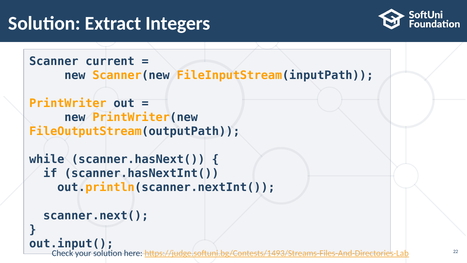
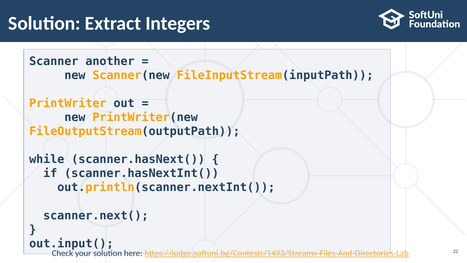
current: current -> another
